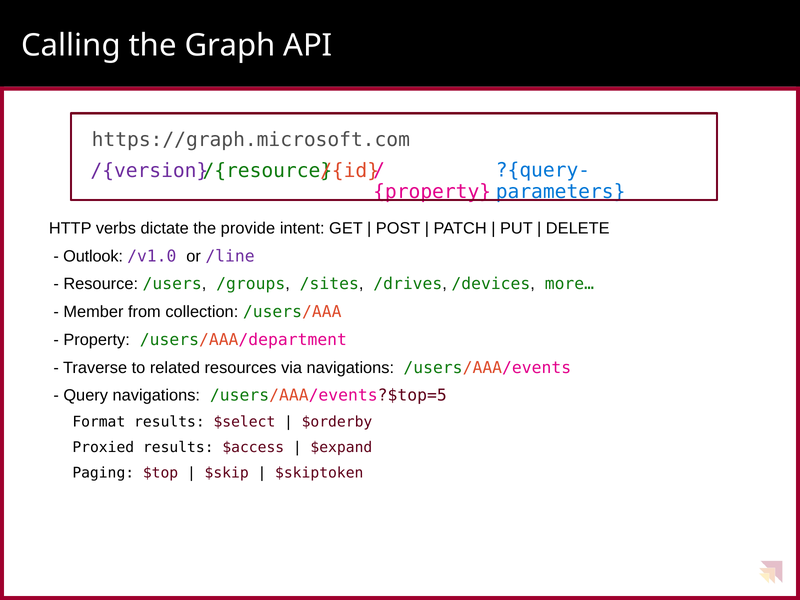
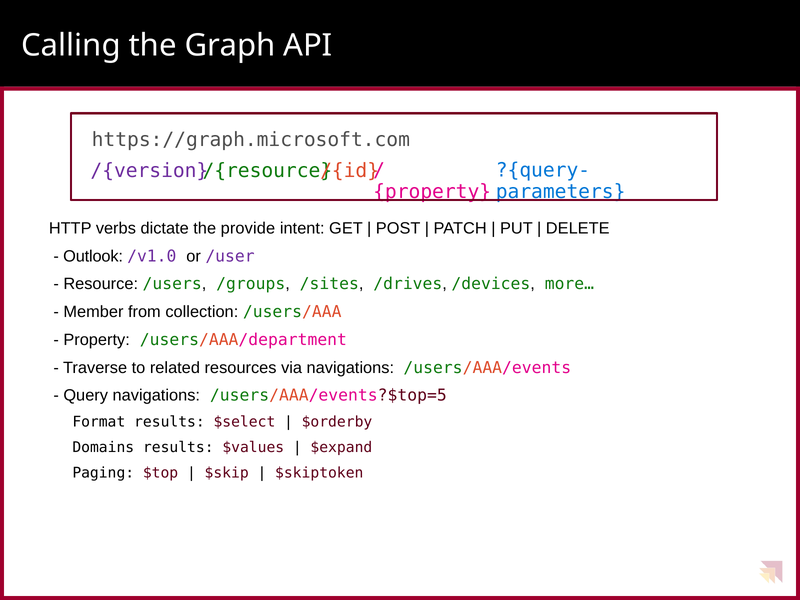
/line: /line -> /user
Proxied: Proxied -> Domains
$access: $access -> $values
